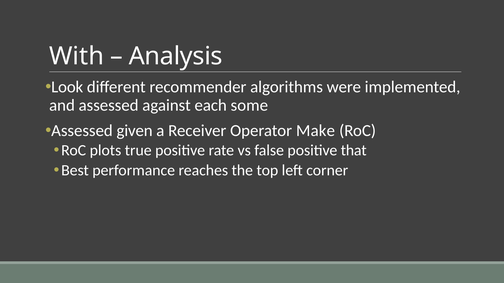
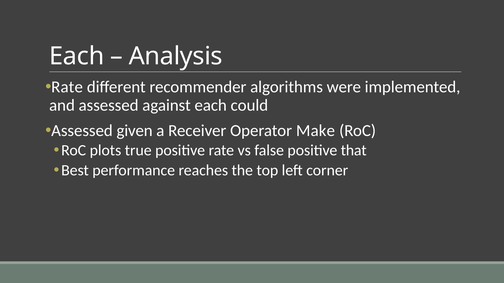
With at (77, 56): With -> Each
Look at (67, 87): Look -> Rate
some: some -> could
